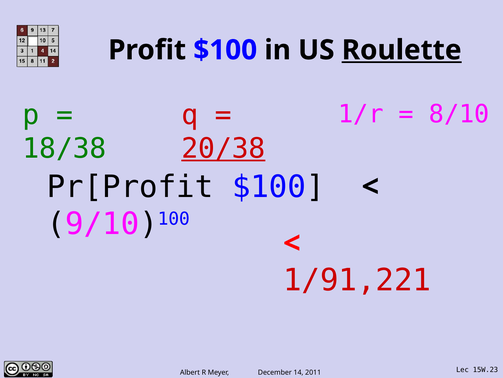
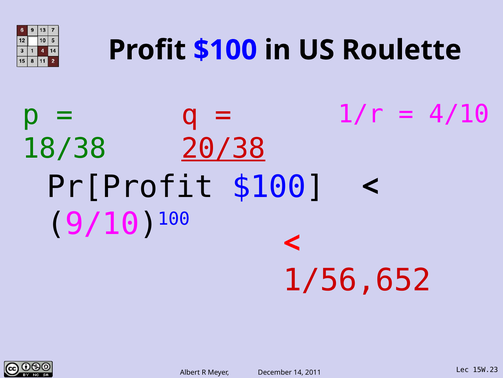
Roulette underline: present -> none
8/10: 8/10 -> 4/10
1/91,221: 1/91,221 -> 1/56,652
